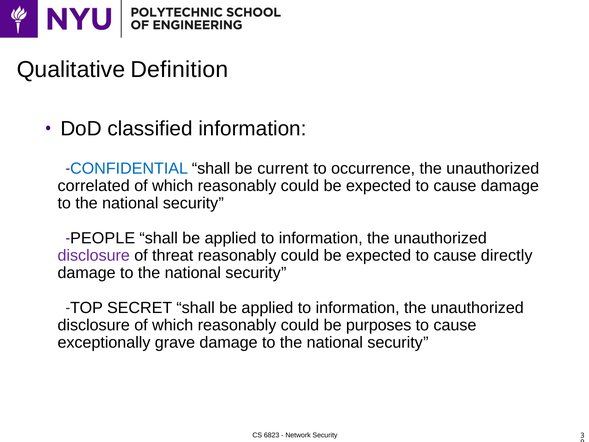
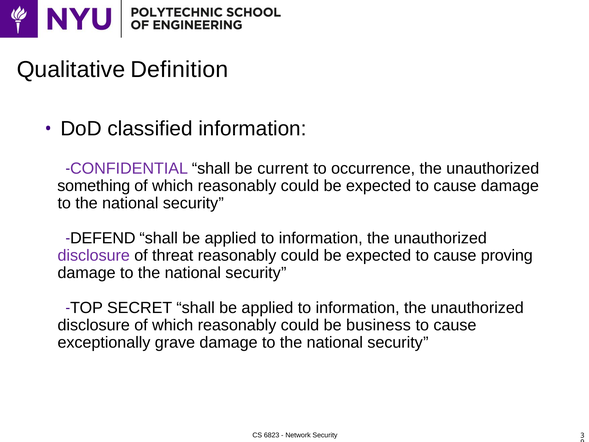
CONFIDENTIAL colour: blue -> purple
correlated: correlated -> something
PEOPLE: PEOPLE -> DEFEND
directly: directly -> proving
purposes: purposes -> business
